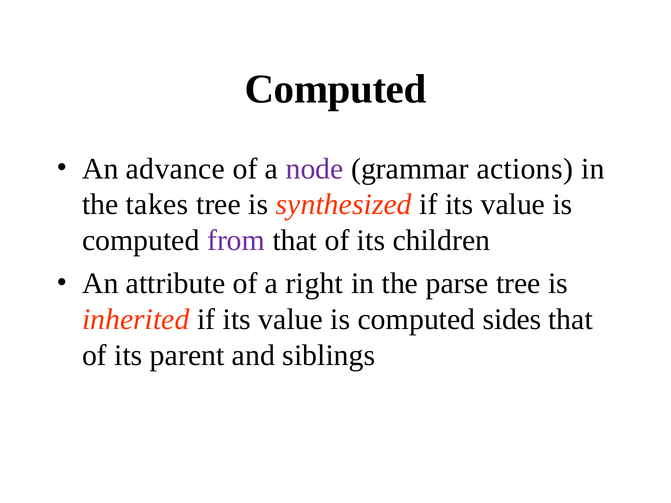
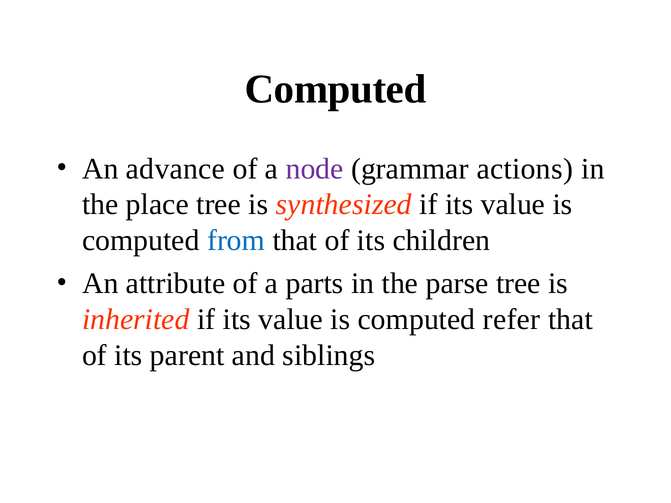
takes: takes -> place
from colour: purple -> blue
right: right -> parts
sides: sides -> refer
